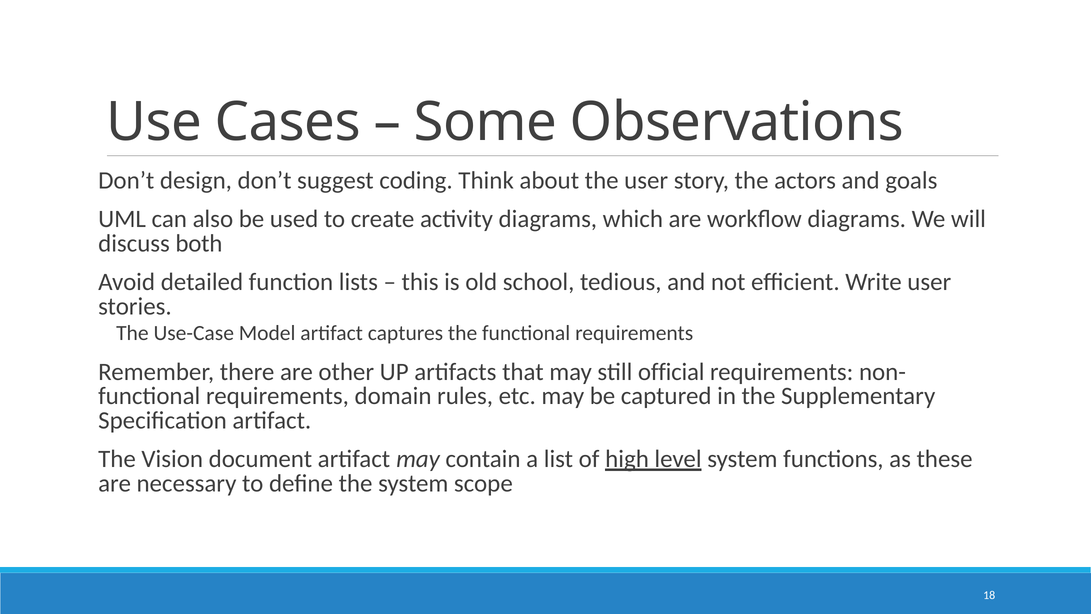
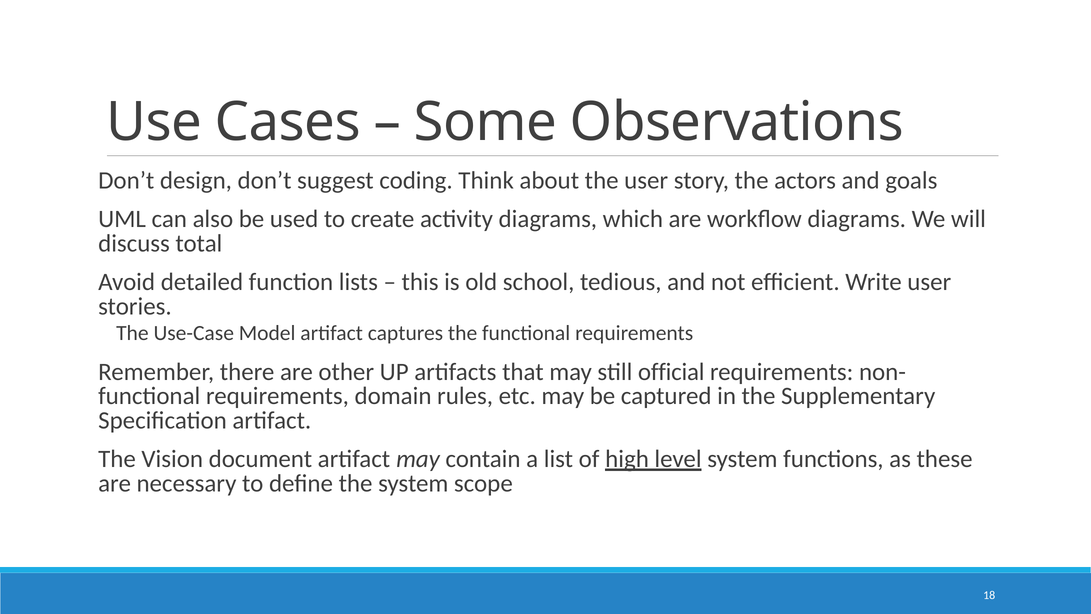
both: both -> total
